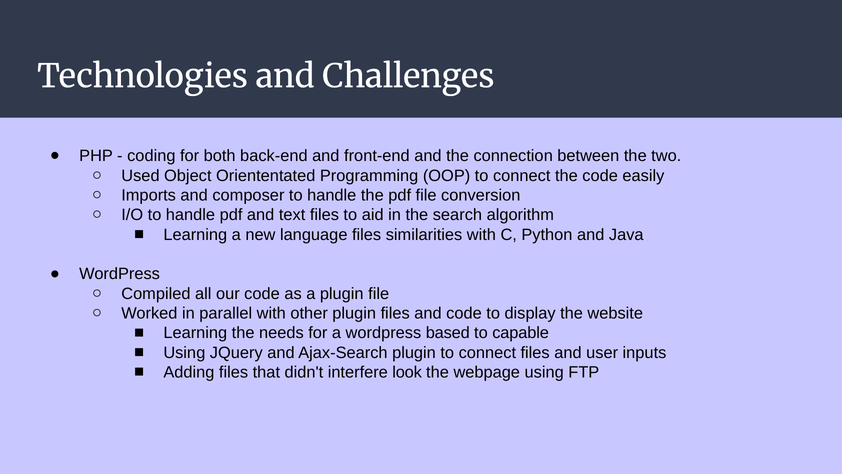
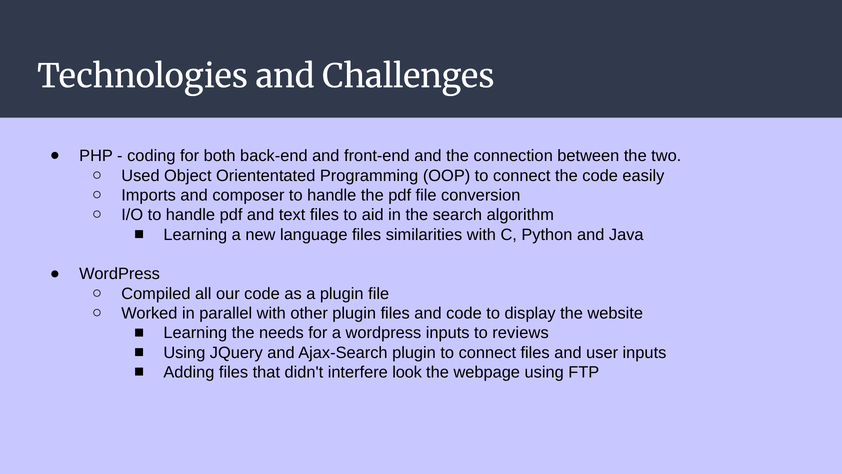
wordpress based: based -> inputs
capable: capable -> reviews
